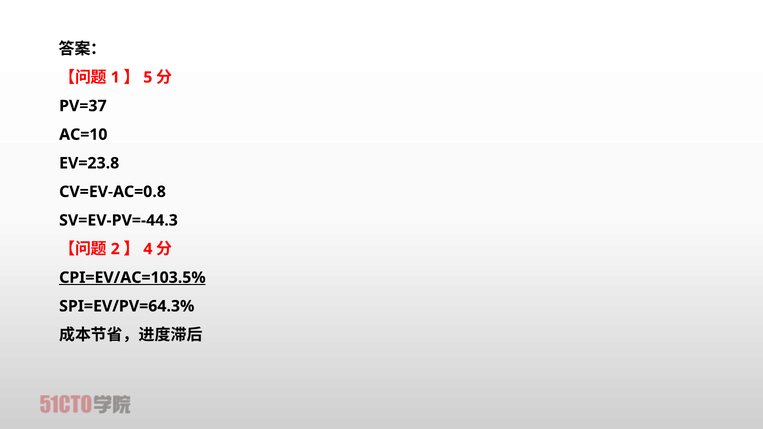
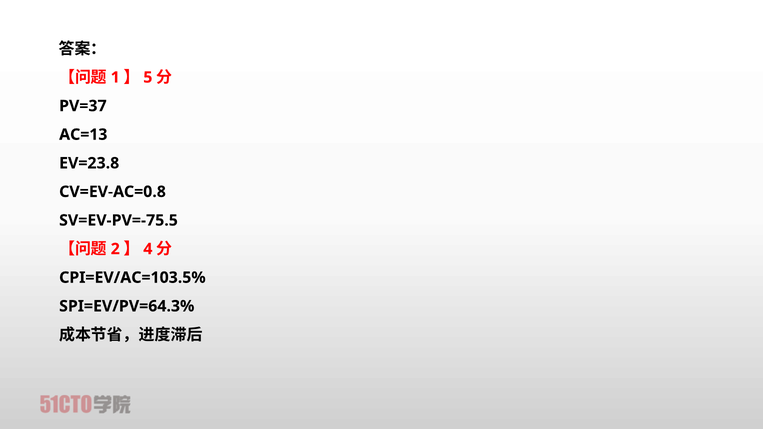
AC=10: AC=10 -> AC=13
SV=EV-PV=-44.3: SV=EV-PV=-44.3 -> SV=EV-PV=-75.5
CPI=EV/AC=103.5% underline: present -> none
